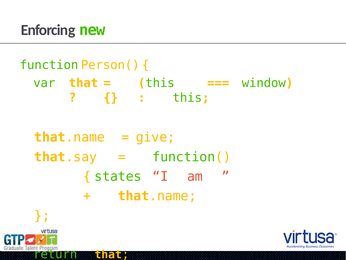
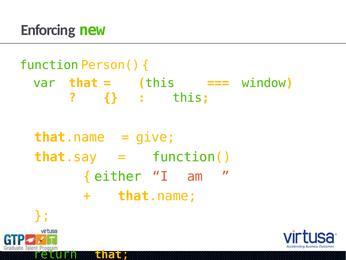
states: states -> either
